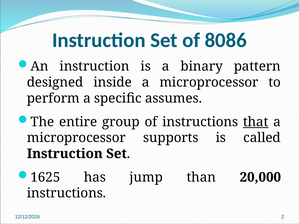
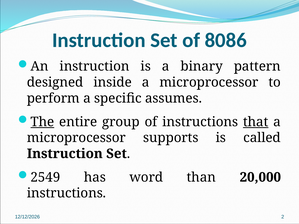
The underline: none -> present
1625: 1625 -> 2549
jump: jump -> word
